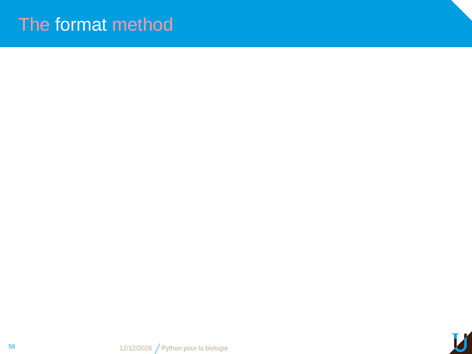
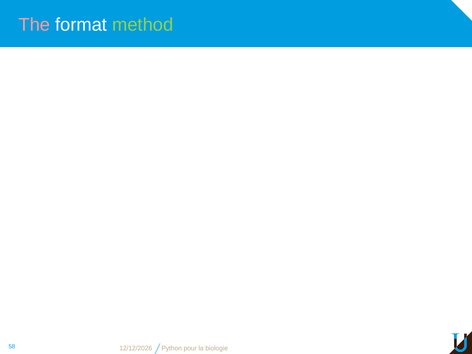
method colour: pink -> light green
